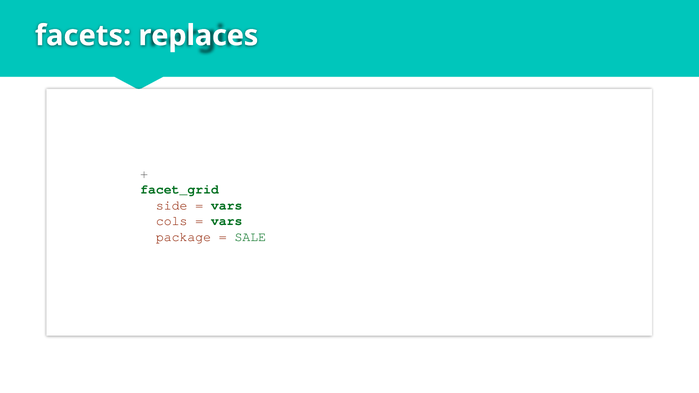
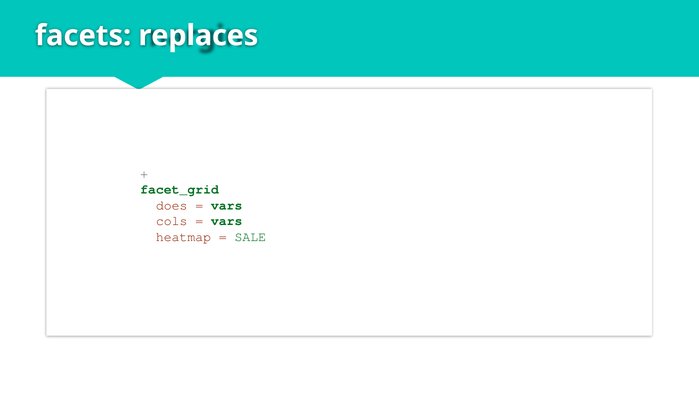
side: side -> does
package: package -> heatmap
